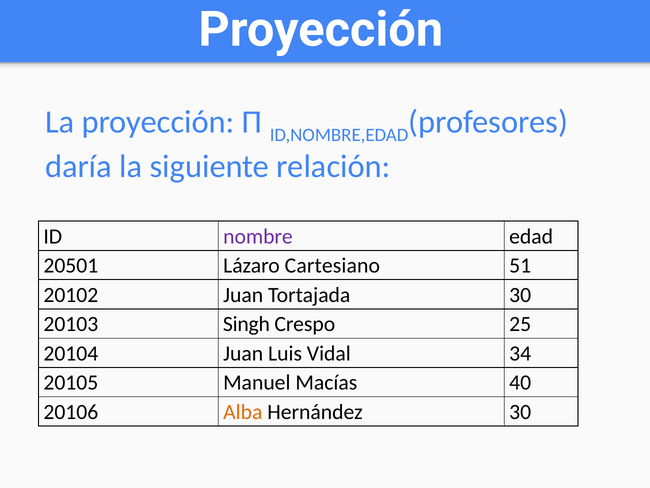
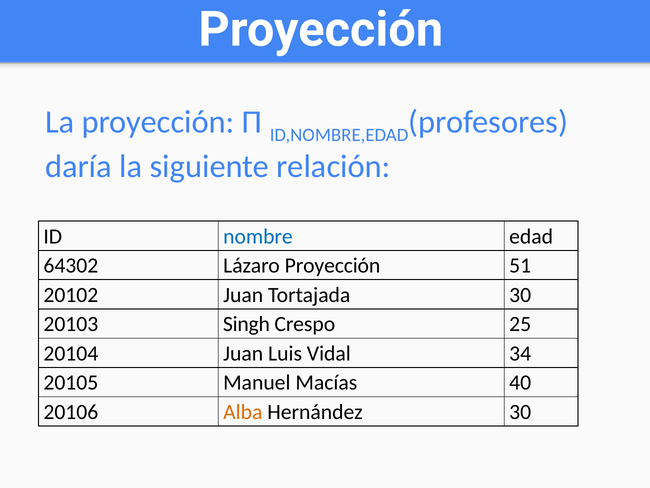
nombre colour: purple -> blue
20501: 20501 -> 64302
Lázaro Cartesiano: Cartesiano -> Proyección
